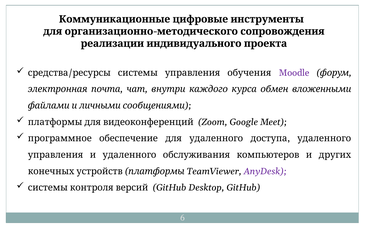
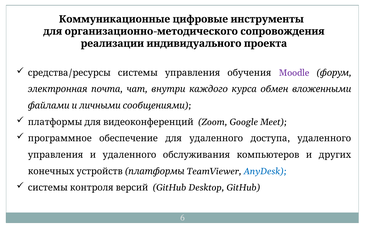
AnyDesk colour: purple -> blue
